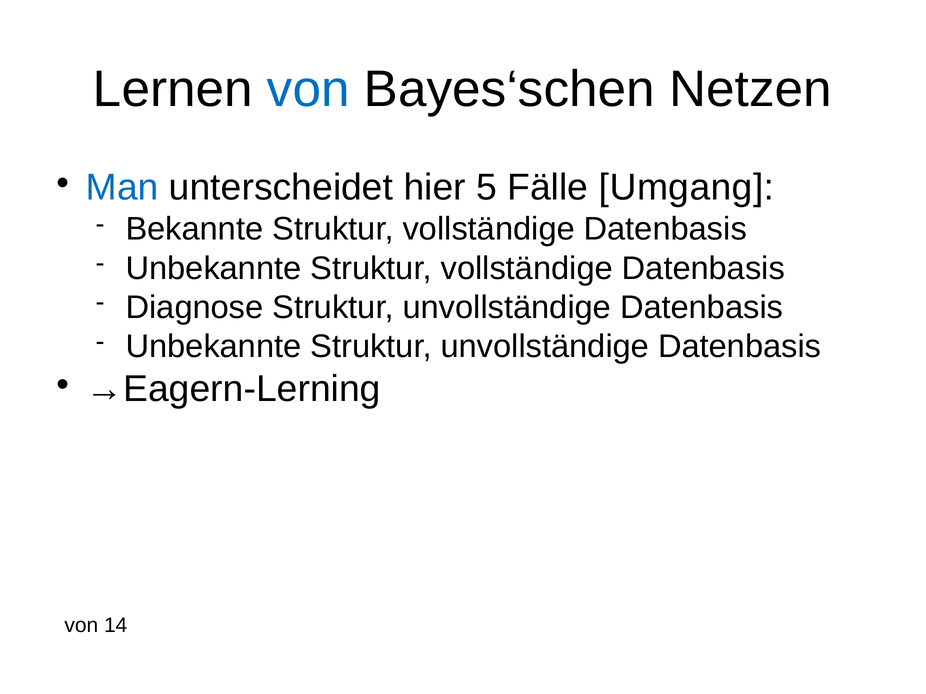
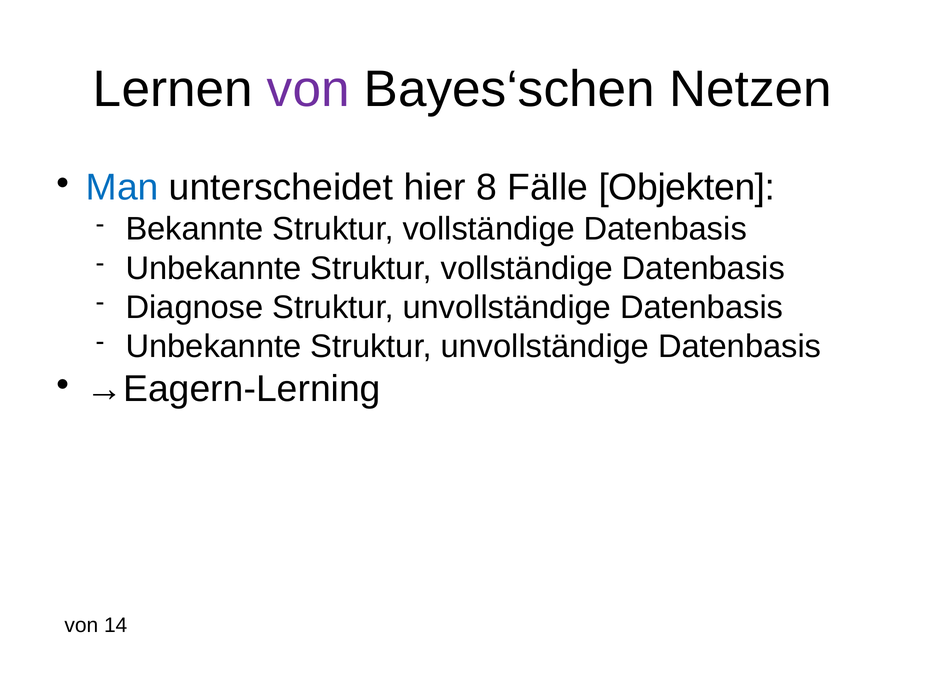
von at (308, 89) colour: blue -> purple
5: 5 -> 8
Umgang: Umgang -> Objekten
